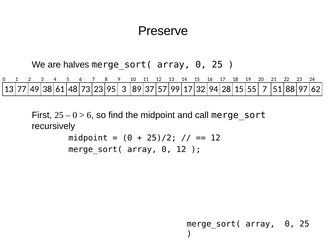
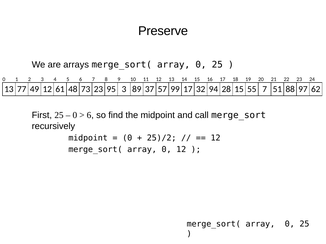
halves: halves -> arrays
49 38: 38 -> 12
